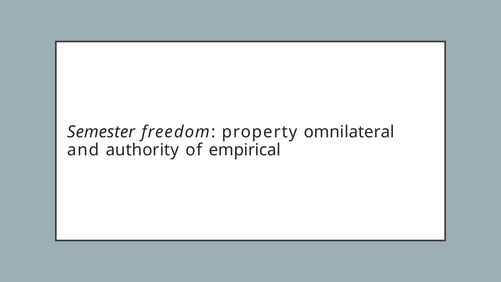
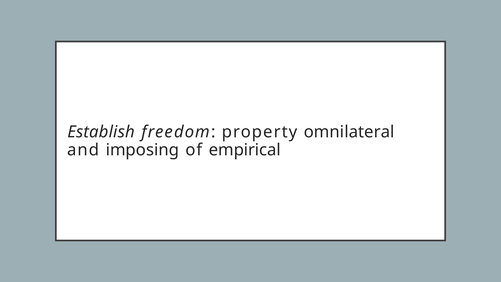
Semester: Semester -> Establish
authority: authority -> imposing
